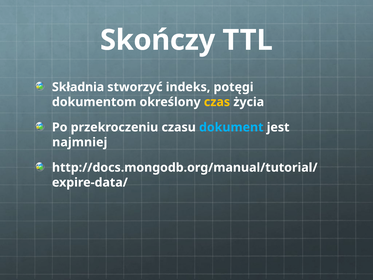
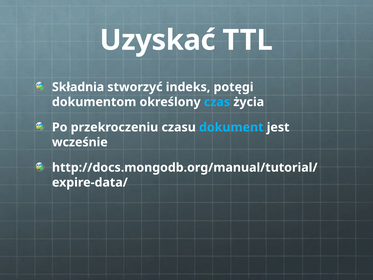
Skończy: Skończy -> Uzyskać
czas colour: yellow -> light blue
najmniej: najmniej -> wcześnie
